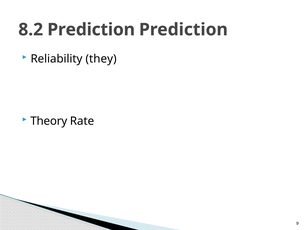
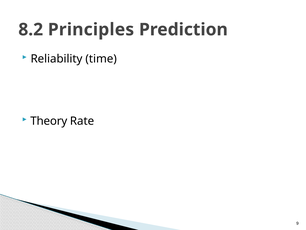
8.2 Prediction: Prediction -> Principles
they: they -> time
